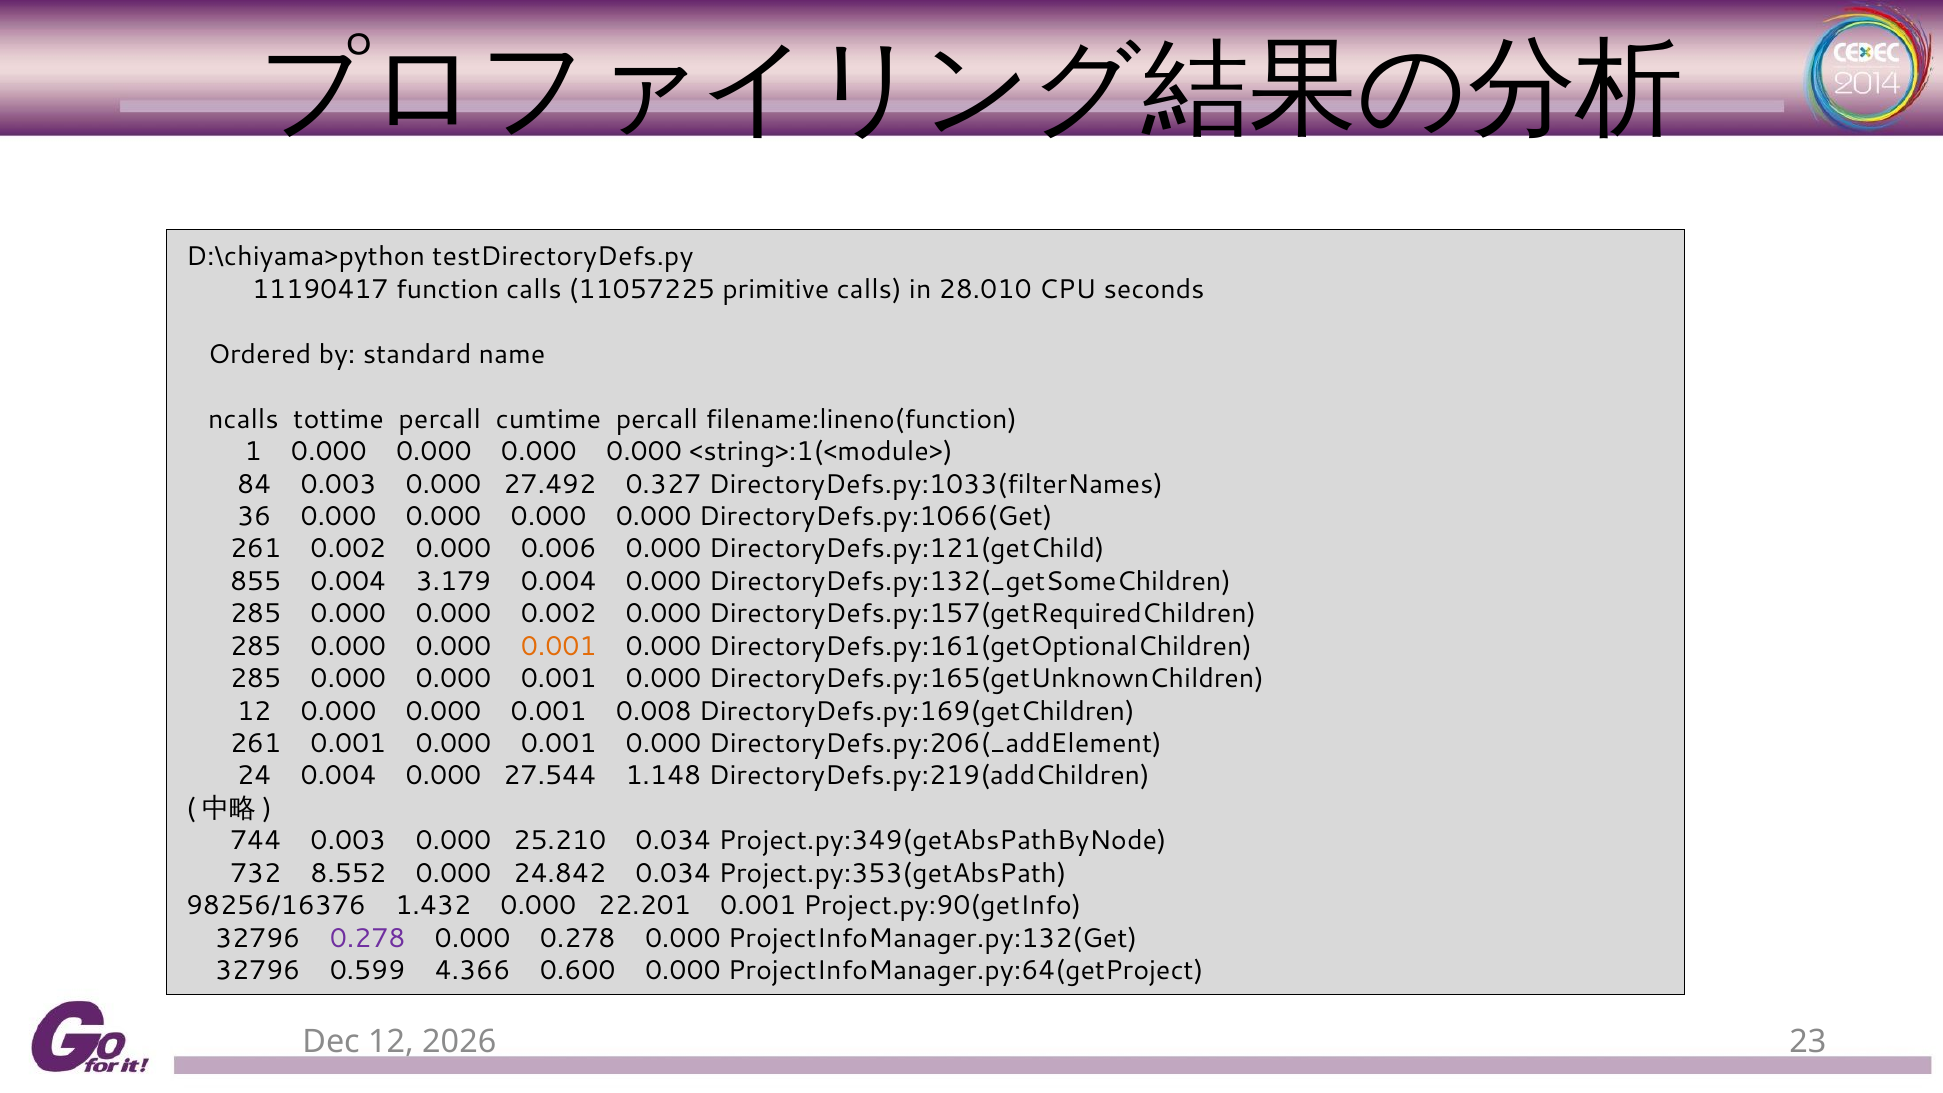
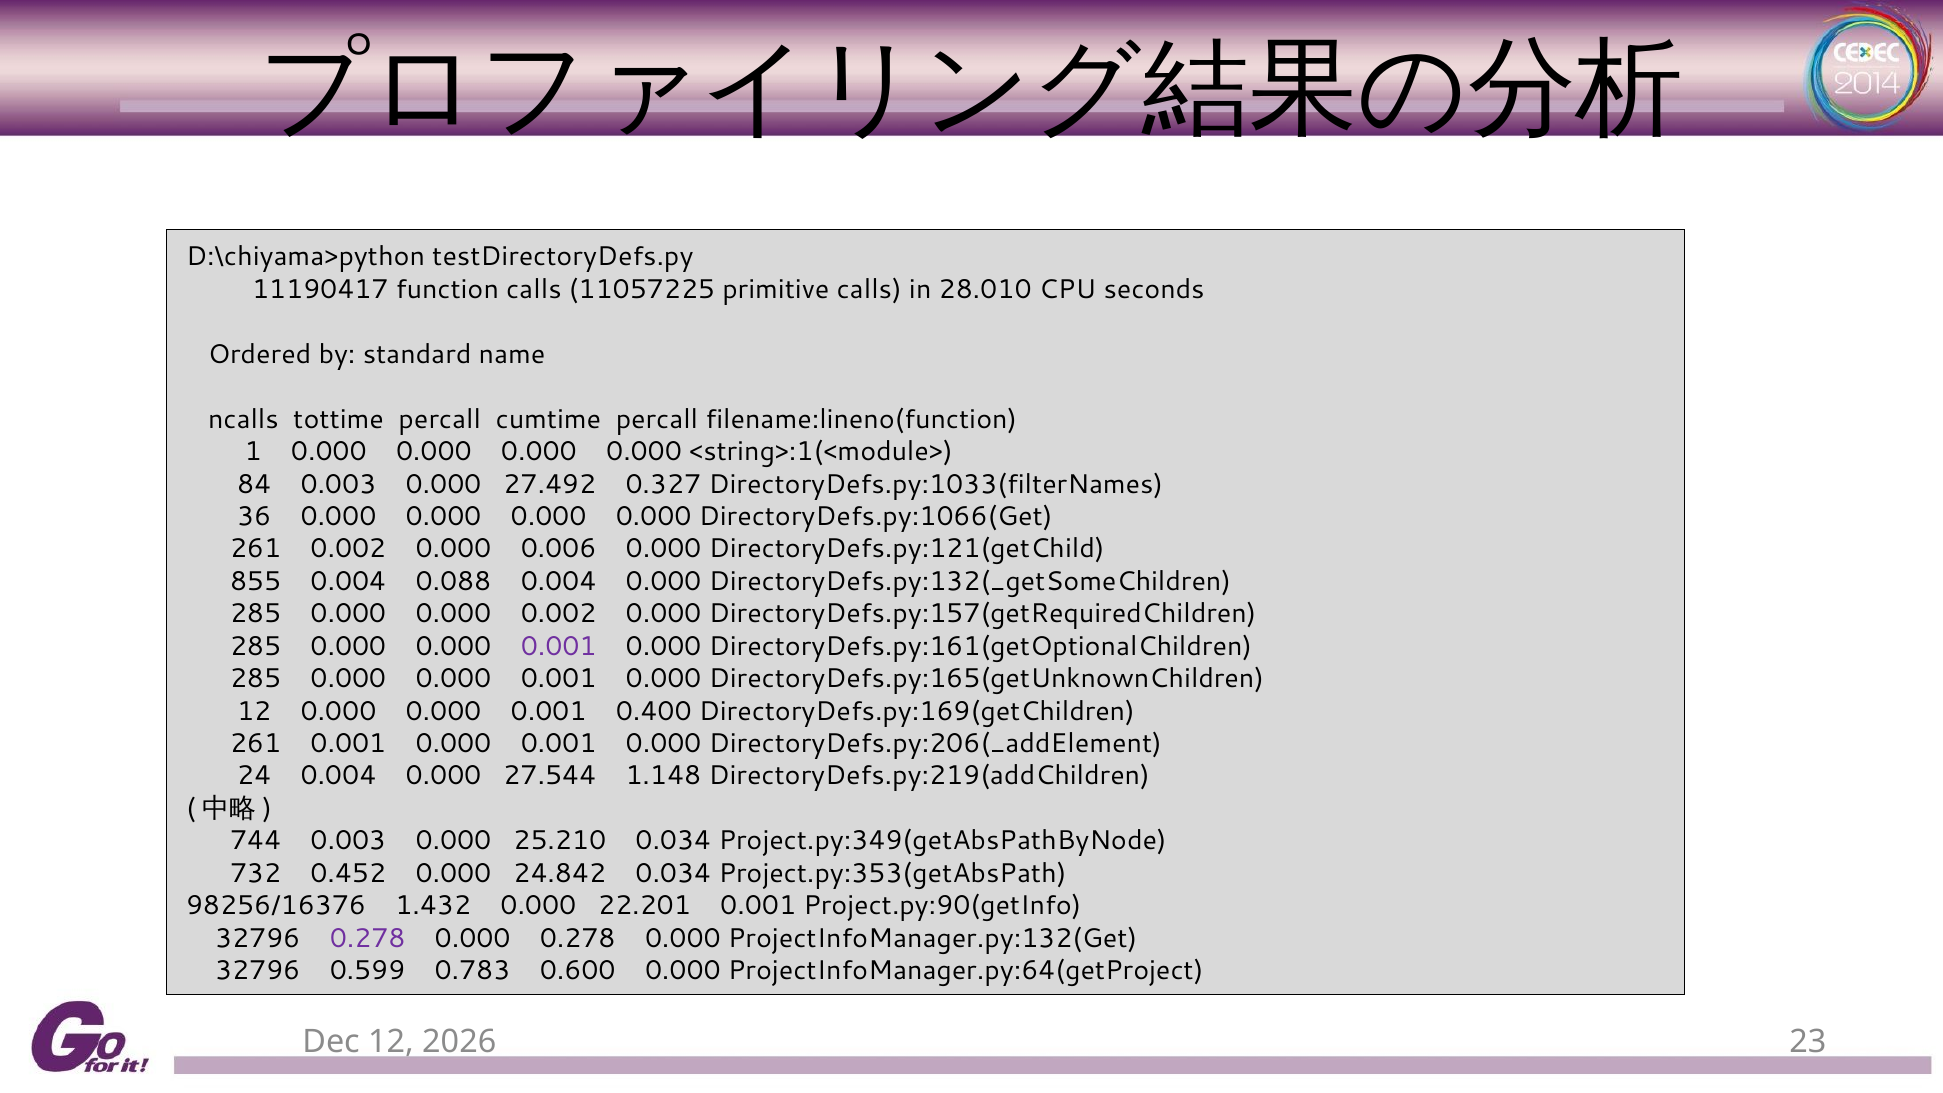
3.179: 3.179 -> 0.088
0.001 at (559, 646) colour: orange -> purple
0.008: 0.008 -> 0.400
8.552: 8.552 -> 0.452
4.366: 4.366 -> 0.783
